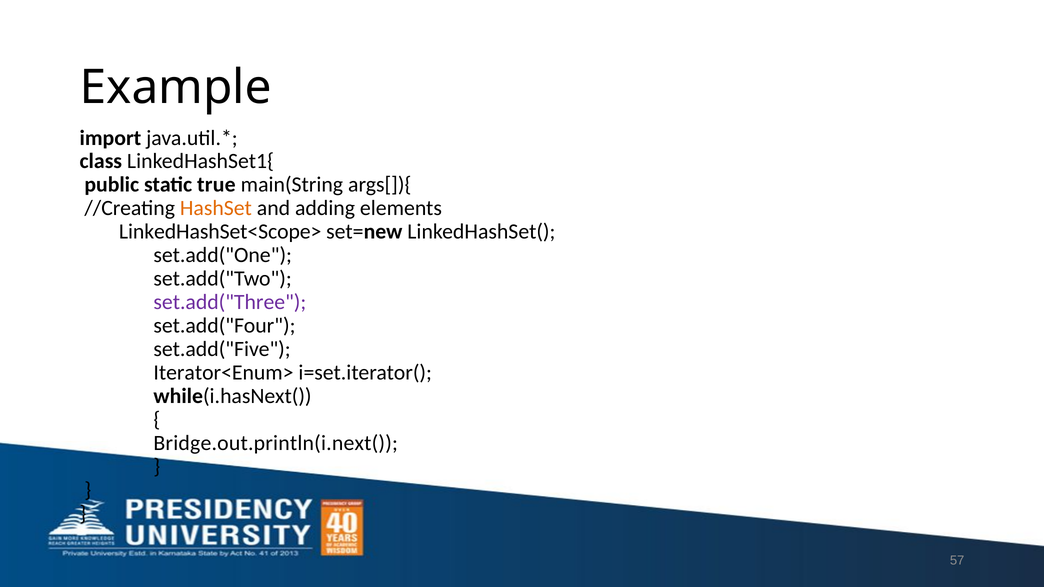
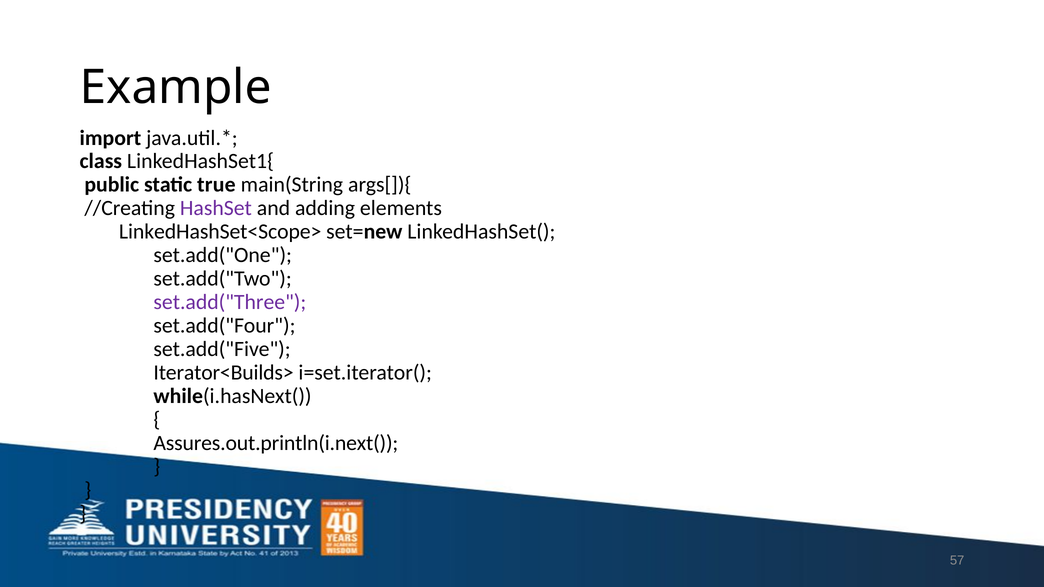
HashSet colour: orange -> purple
Iterator<Enum>: Iterator<Enum> -> Iterator<Builds>
Bridge.out.println(i.next(: Bridge.out.println(i.next( -> Assures.out.println(i.next(
